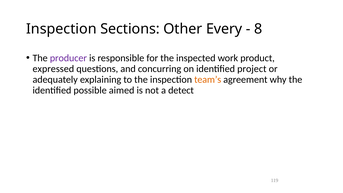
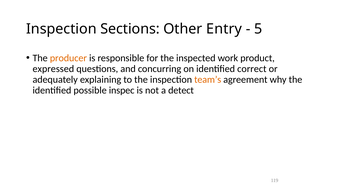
Every: Every -> Entry
8: 8 -> 5
producer colour: purple -> orange
project: project -> correct
aimed: aimed -> inspec
